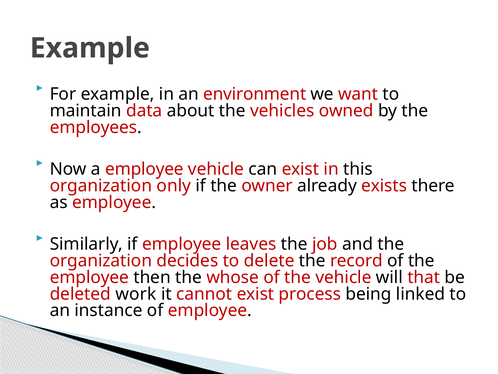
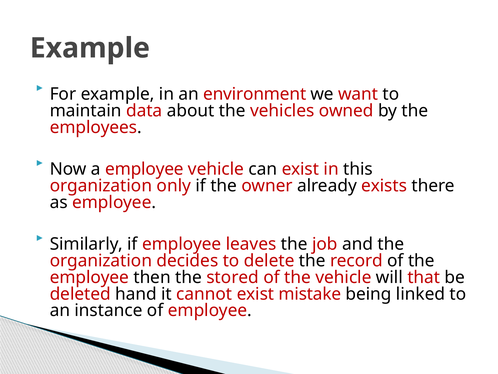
whose: whose -> stored
work: work -> hand
process: process -> mistake
